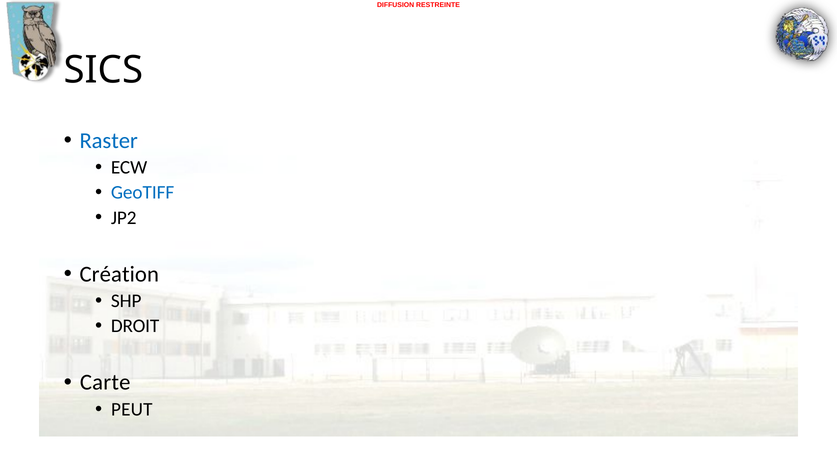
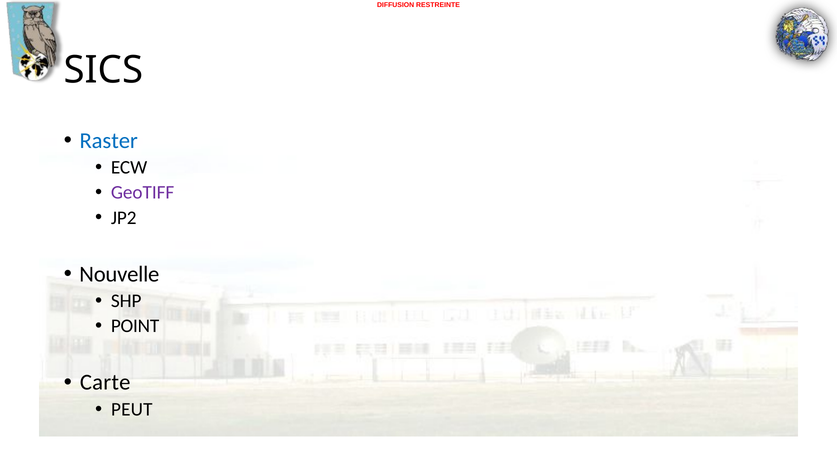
GeoTIFF colour: blue -> purple
Création: Création -> Nouvelle
DROIT: DROIT -> POINT
